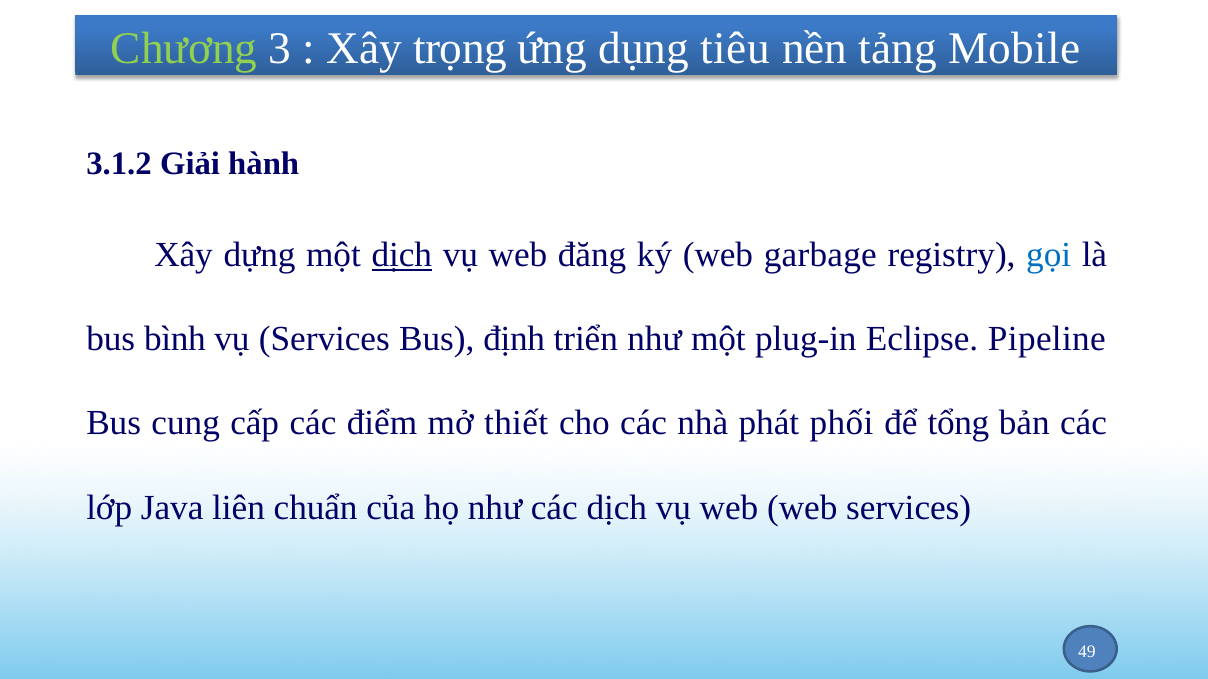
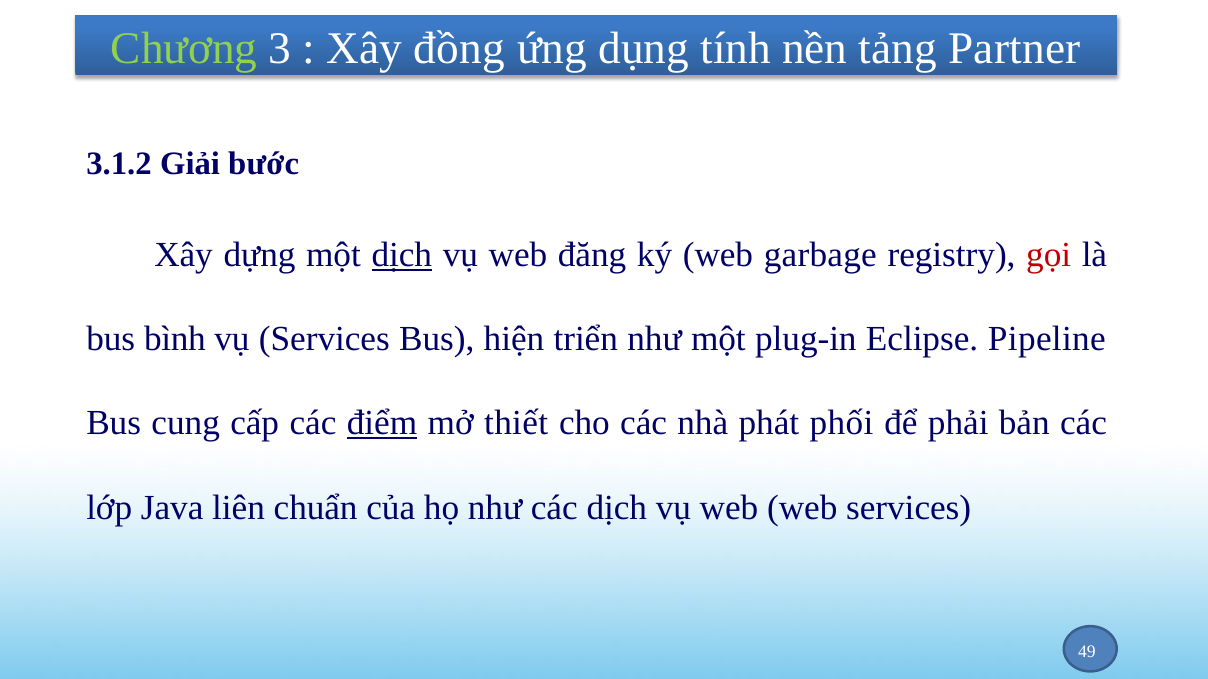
trọng: trọng -> đồng
tiêu: tiêu -> tính
Mobile: Mobile -> Partner
hành: hành -> bước
gọi colour: blue -> red
định: định -> hiện
điểm underline: none -> present
tổng: tổng -> phải
